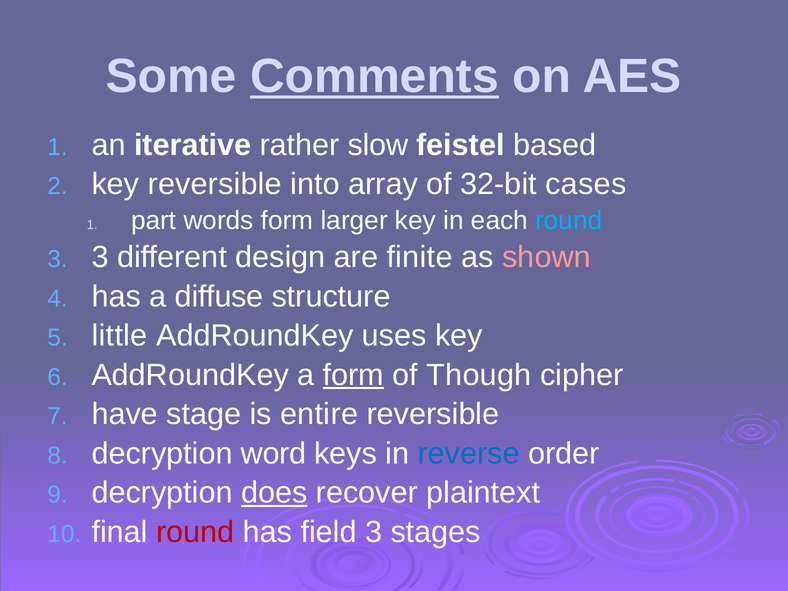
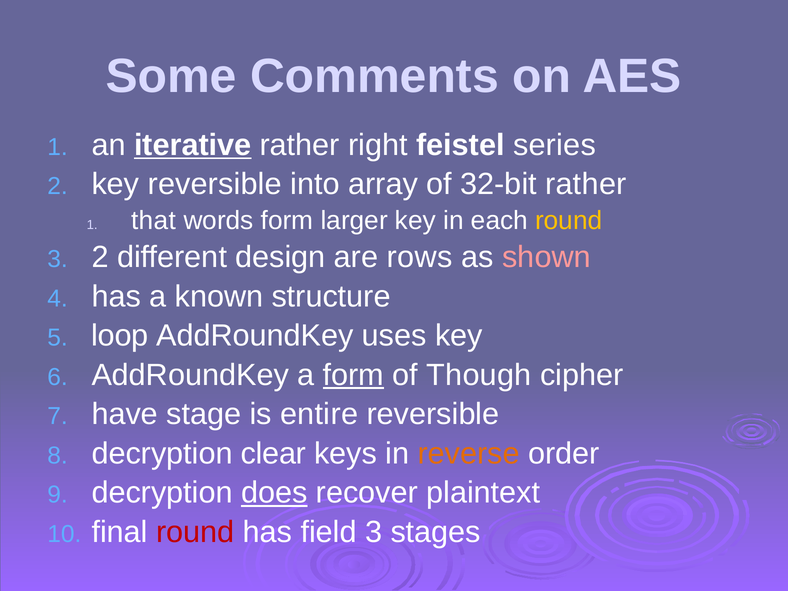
Comments underline: present -> none
iterative underline: none -> present
slow: slow -> right
based: based -> series
32-bit cases: cases -> rather
part: part -> that
round at (569, 220) colour: light blue -> yellow
3 3: 3 -> 2
finite: finite -> rows
diffuse: diffuse -> known
little: little -> loop
word: word -> clear
reverse colour: blue -> orange
